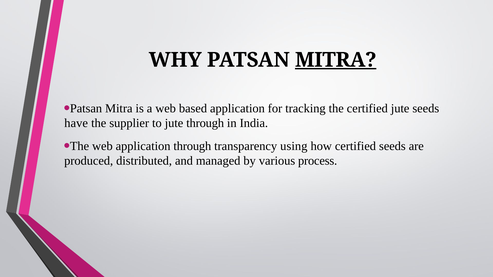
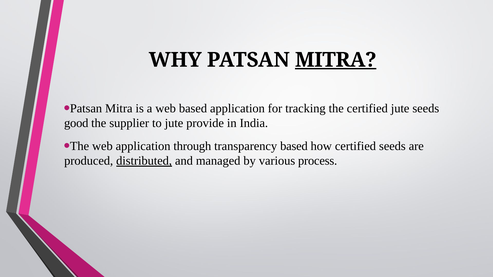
have: have -> good
jute through: through -> provide
transparency using: using -> based
distributed underline: none -> present
